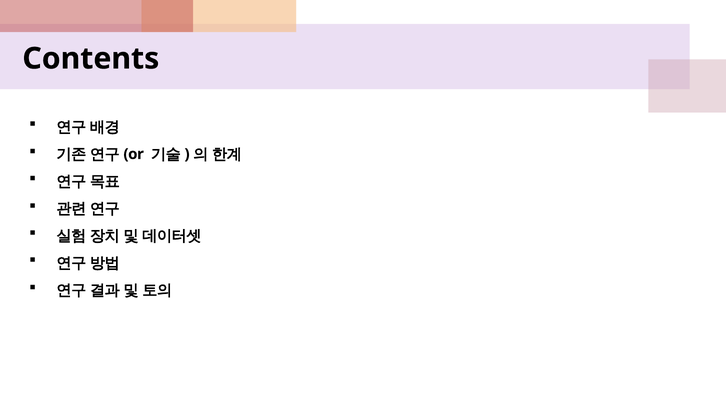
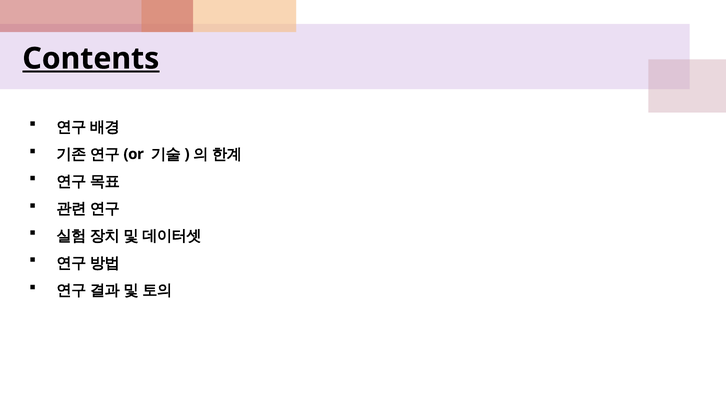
Contents underline: none -> present
